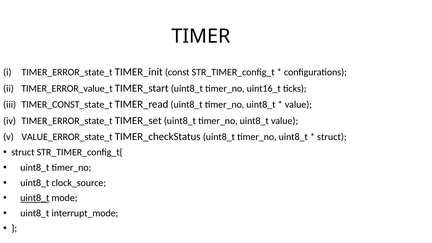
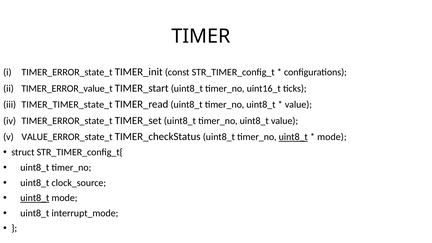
TIMER_CONST_state_t: TIMER_CONST_state_t -> TIMER_TIMER_state_t
uint8_t at (293, 137) underline: none -> present
struct at (332, 137): struct -> mode
